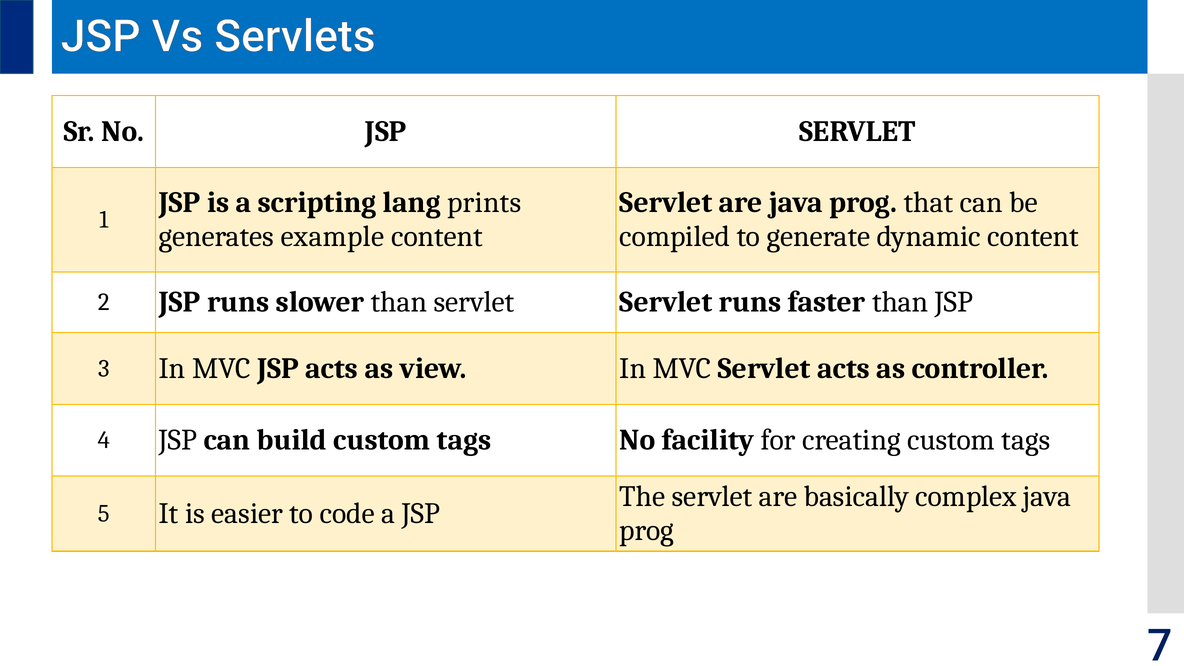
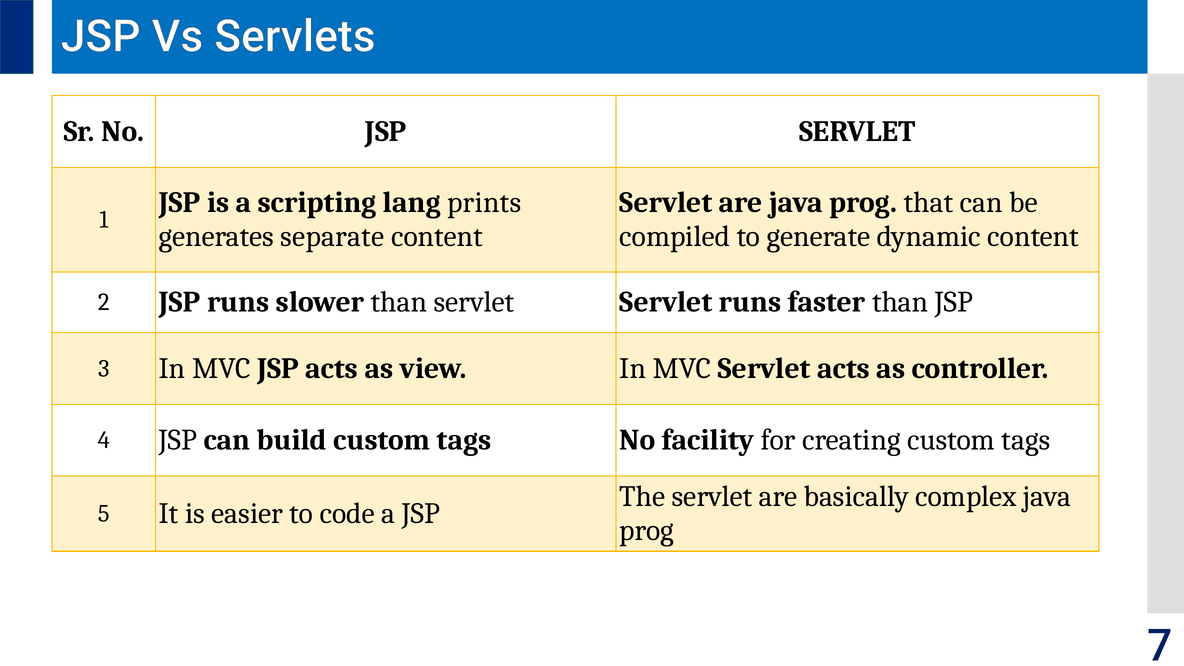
example: example -> separate
